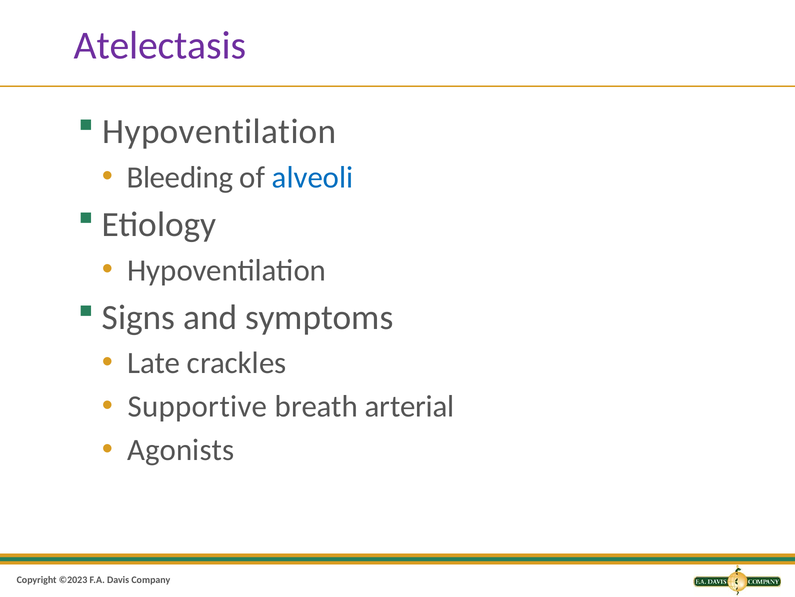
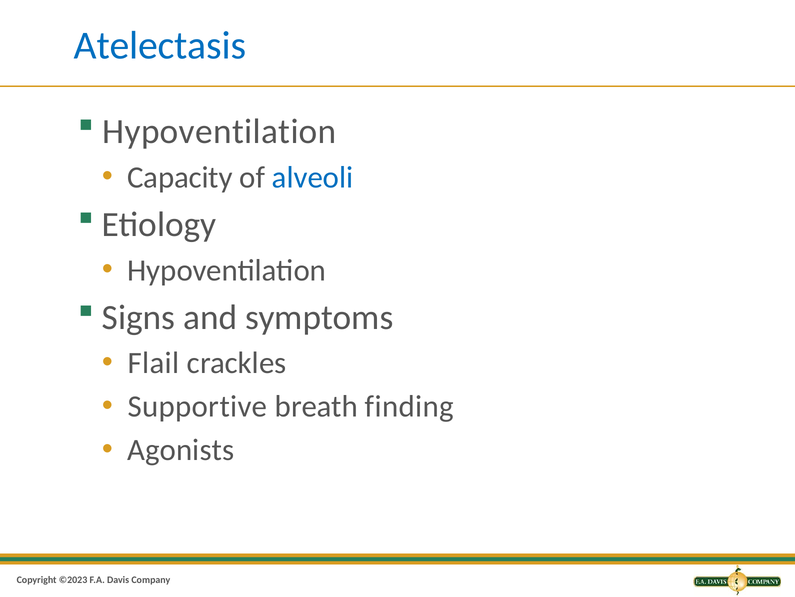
Atelectasis colour: purple -> blue
Bleeding: Bleeding -> Capacity
Late: Late -> Flail
arterial: arterial -> finding
